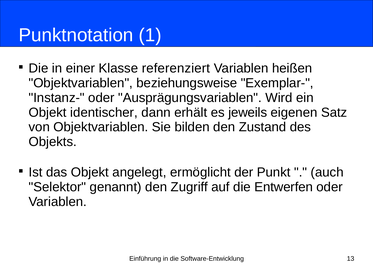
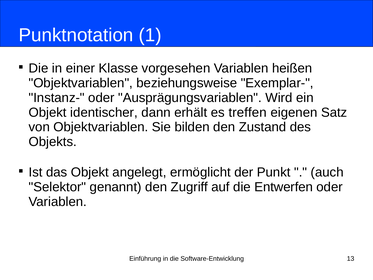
referenziert: referenziert -> vorgesehen
jeweils: jeweils -> treffen
